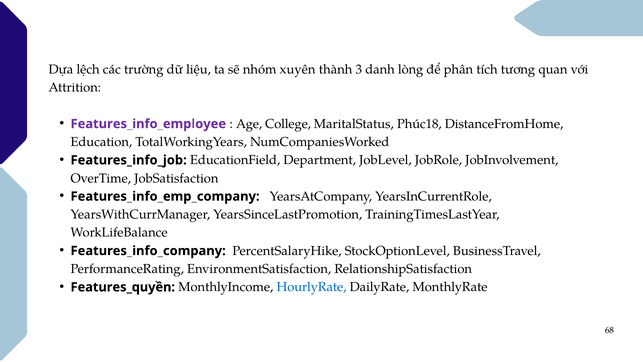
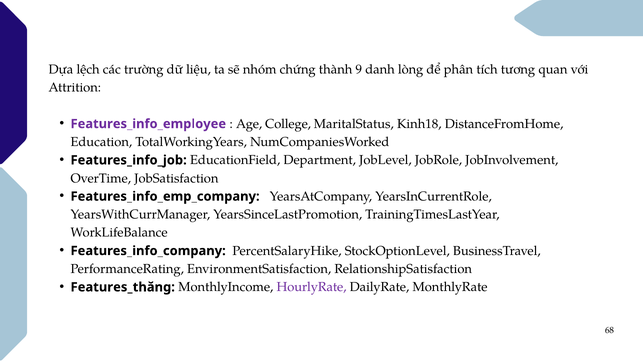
xuyên: xuyên -> chứng
3: 3 -> 9
Phúc18: Phúc18 -> Kinh18
Features_quyền: Features_quyền -> Features_thăng
HourlyRate colour: blue -> purple
